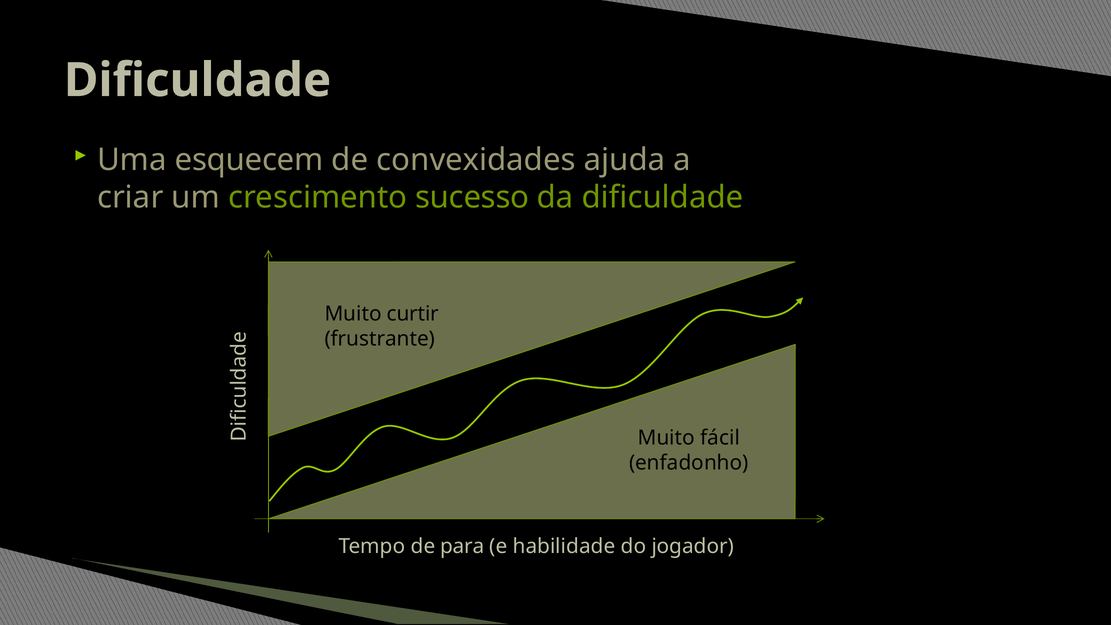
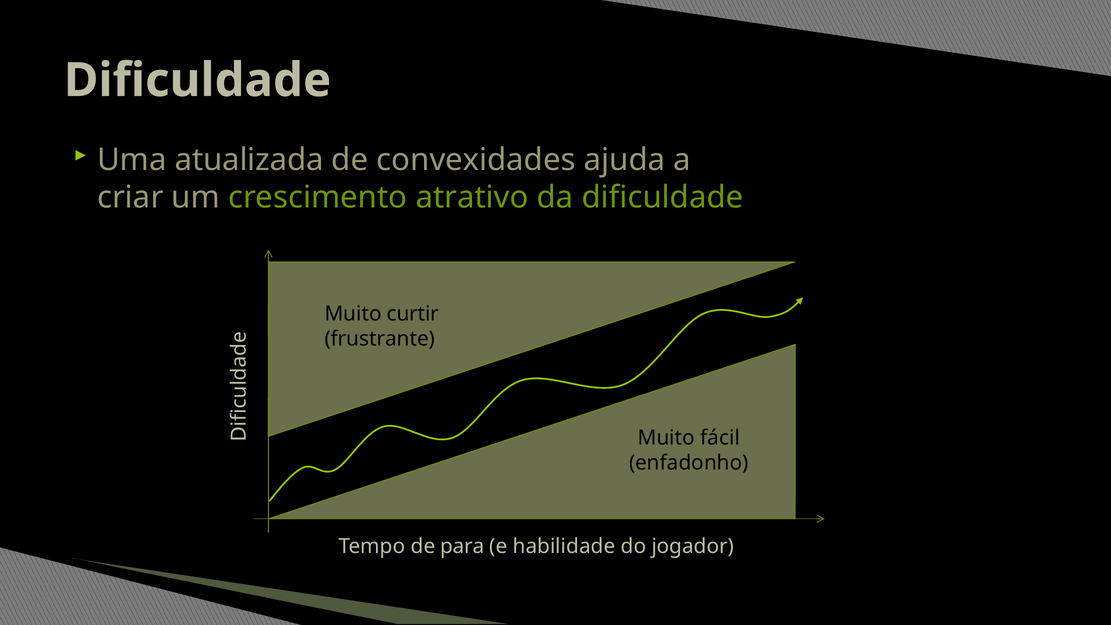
esquecem: esquecem -> atualizada
sucesso: sucesso -> atrativo
